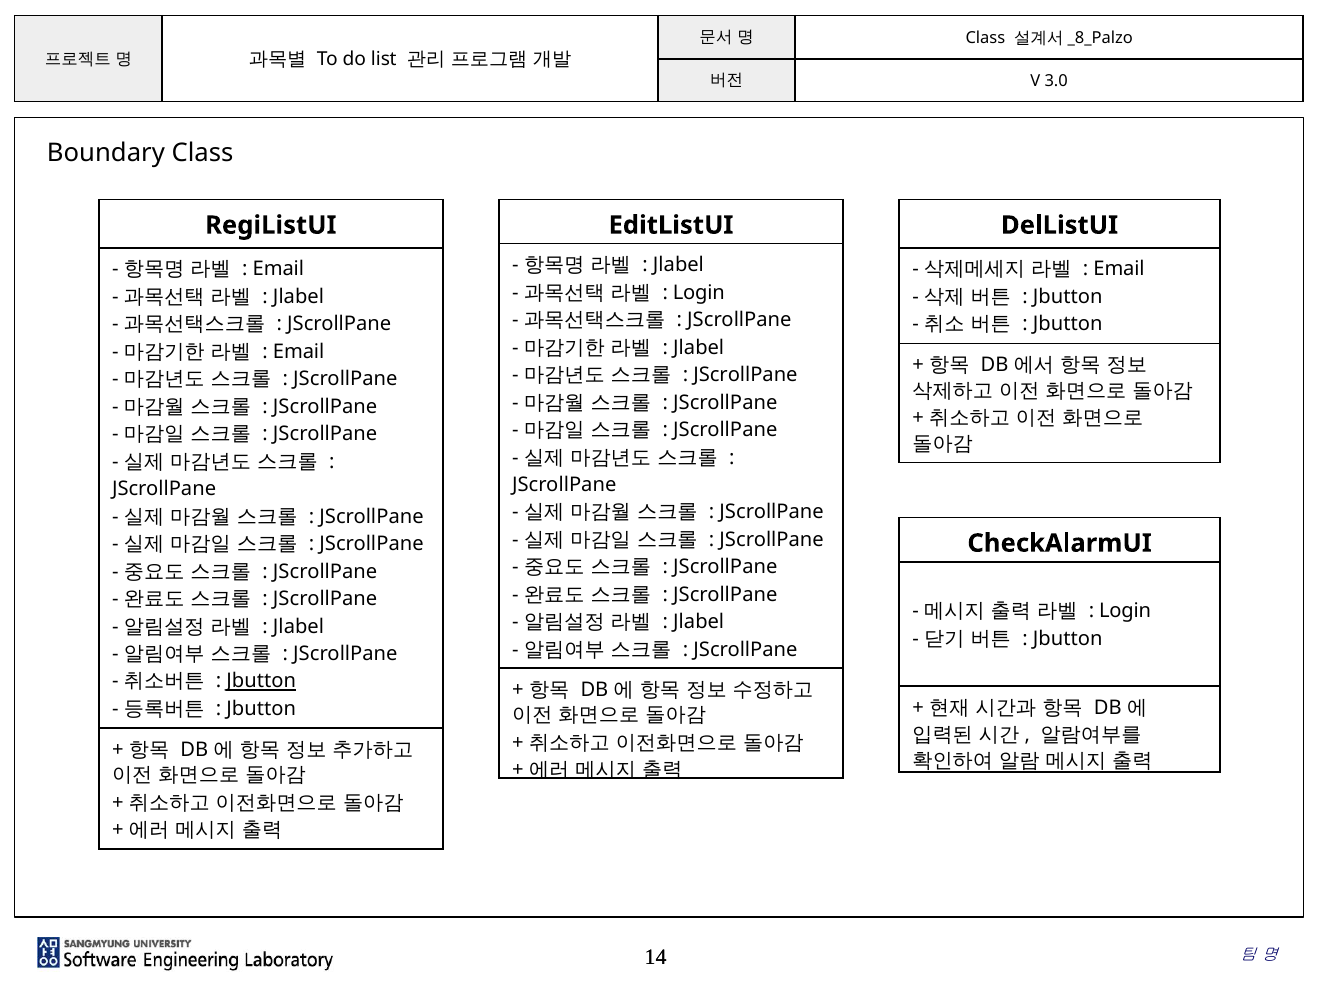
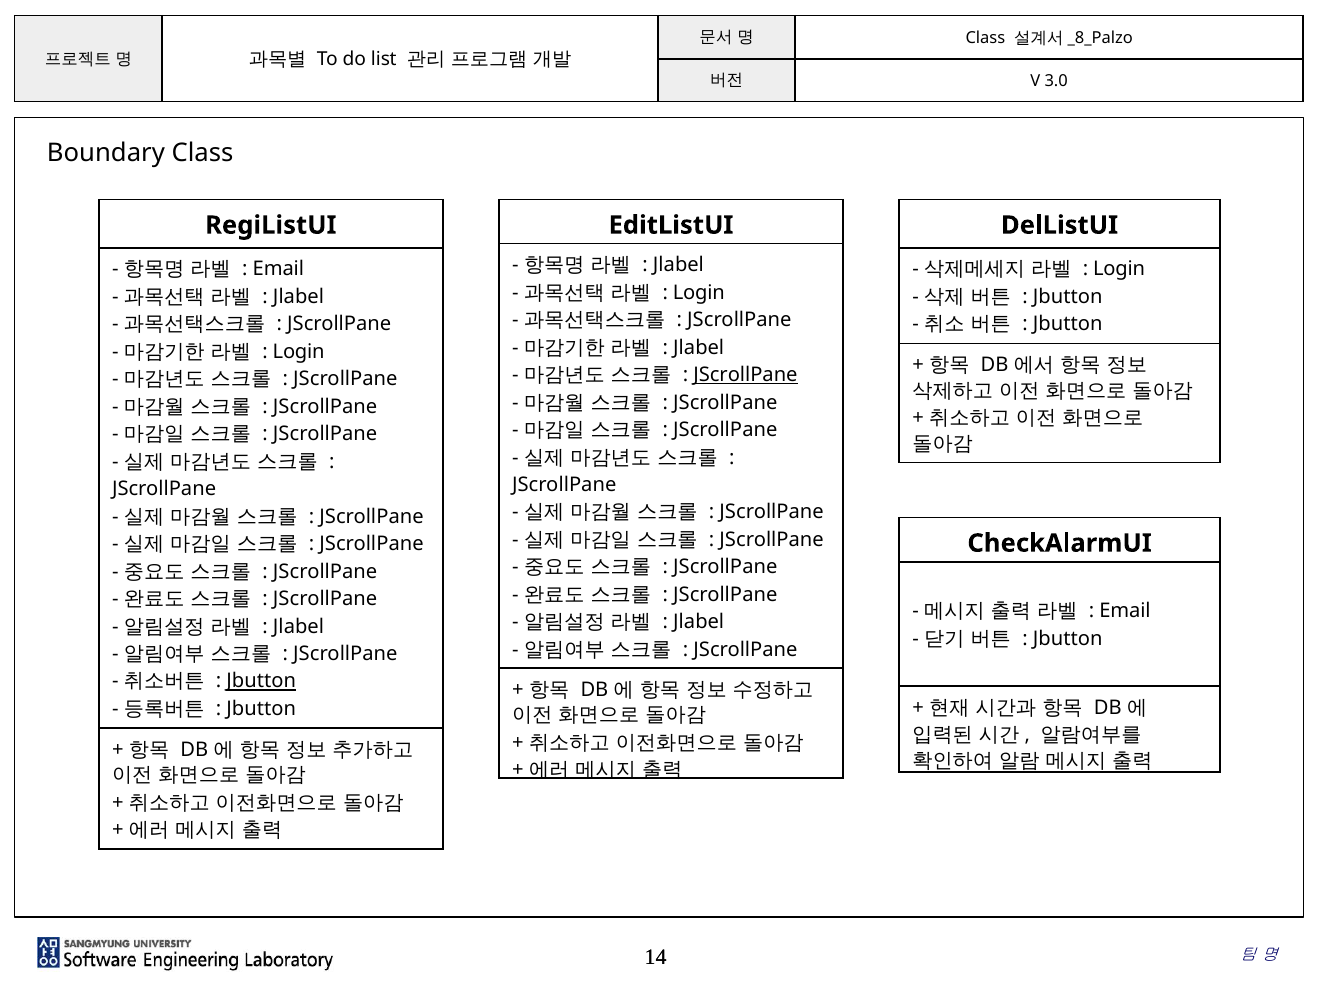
Email at (1119, 269): Email -> Login
Email at (299, 352): Email -> Login
JScrollPane at (745, 375) underline: none -> present
Login at (1125, 611): Login -> Email
